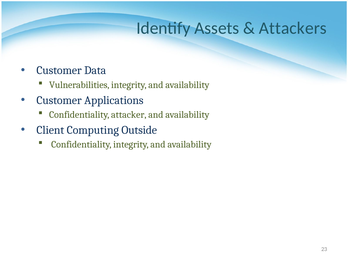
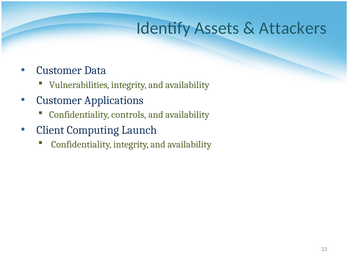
attacker: attacker -> controls
Outside: Outside -> Launch
